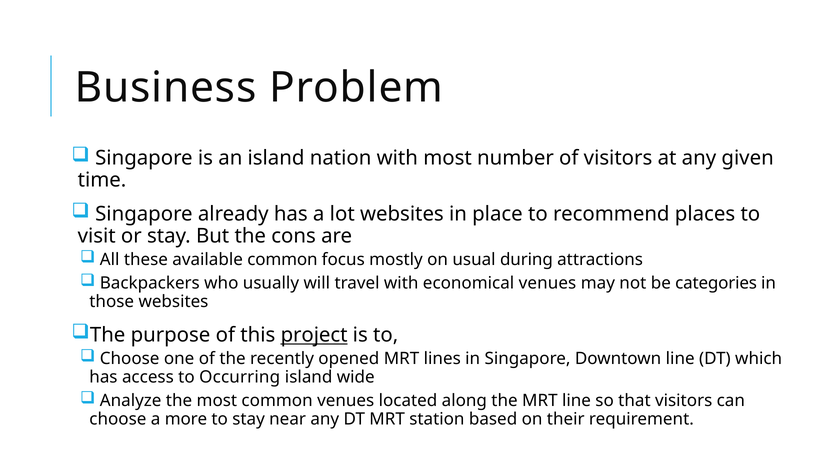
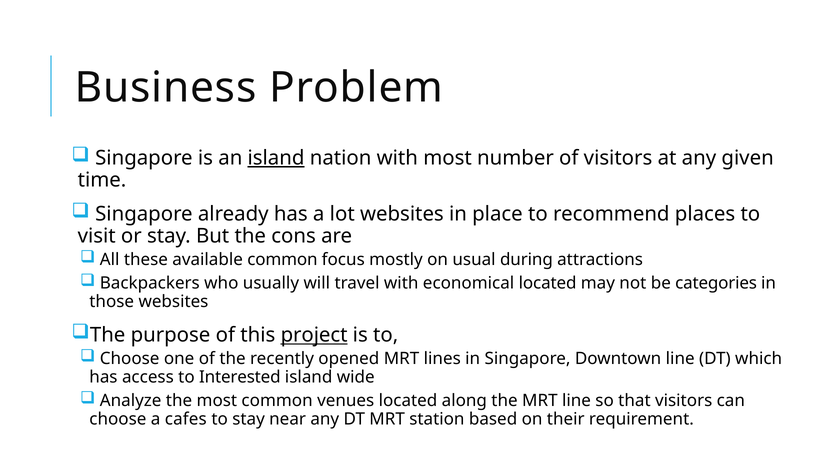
island at (276, 158) underline: none -> present
economical venues: venues -> located
Occurring: Occurring -> Interested
more: more -> cafes
